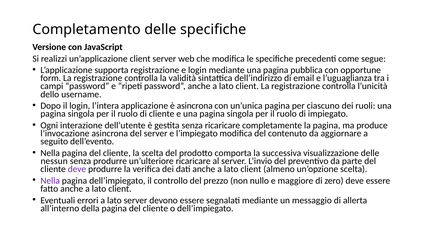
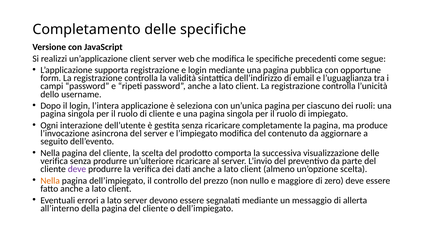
è asincrona: asincrona -> seleziona
nessun at (54, 162): nessun -> verifica
Nella at (50, 181) colour: purple -> orange
